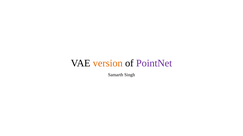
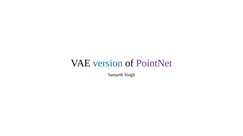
version colour: orange -> blue
